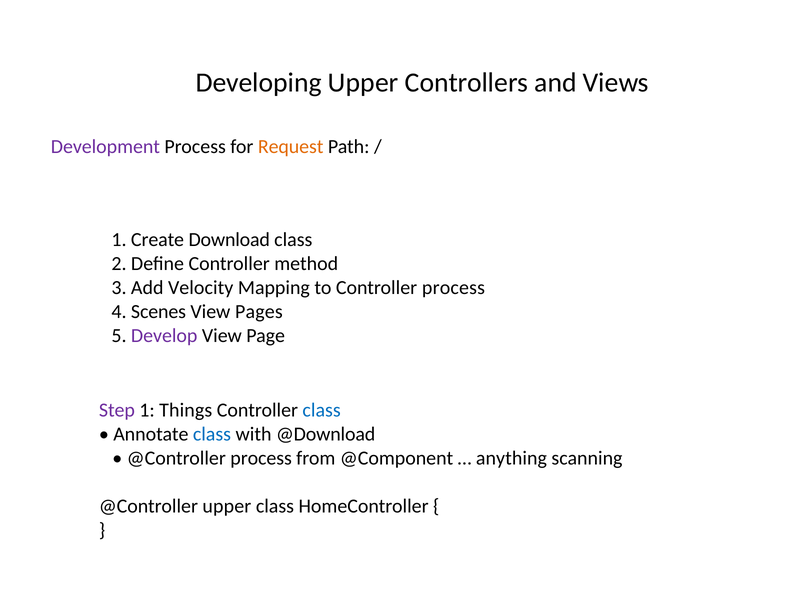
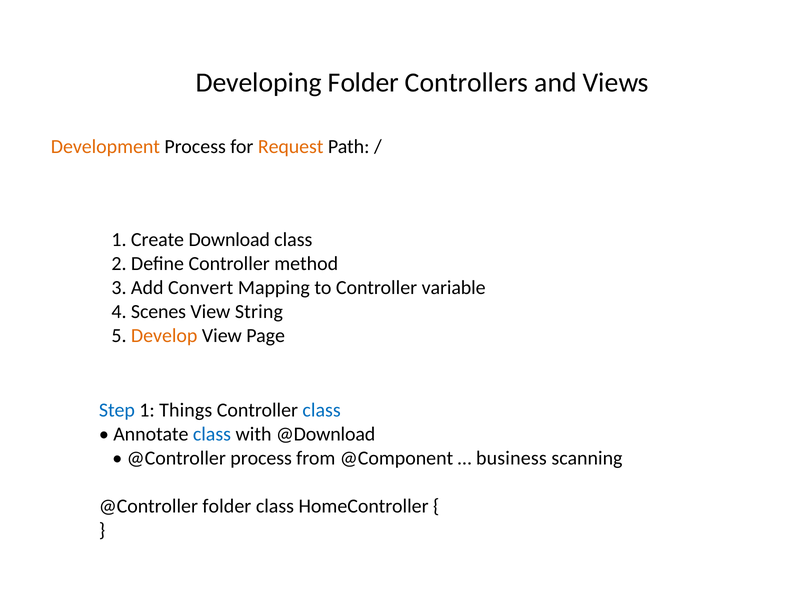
Developing Upper: Upper -> Folder
Development colour: purple -> orange
Velocity: Velocity -> Convert
Controller process: process -> variable
Pages: Pages -> String
Develop colour: purple -> orange
Step colour: purple -> blue
anything: anything -> business
@Controller upper: upper -> folder
